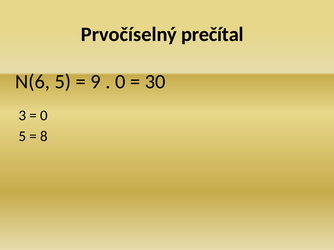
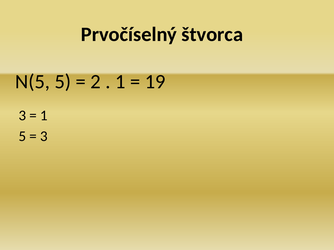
prečítal: prečítal -> štvorca
N(6: N(6 -> N(5
9: 9 -> 2
0 at (120, 82): 0 -> 1
30: 30 -> 19
0 at (44, 116): 0 -> 1
8 at (44, 137): 8 -> 3
